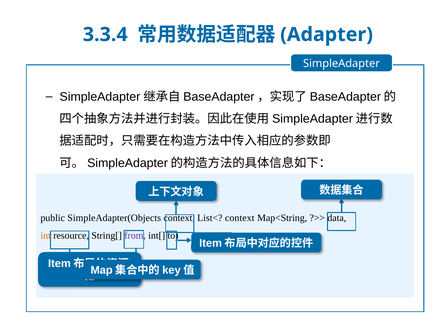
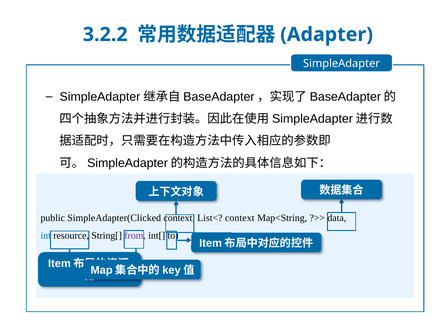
3.3.4: 3.3.4 -> 3.2.2
SimpleAdapter(Objects: SimpleAdapter(Objects -> SimpleAdapter(Clicked
int colour: orange -> blue
